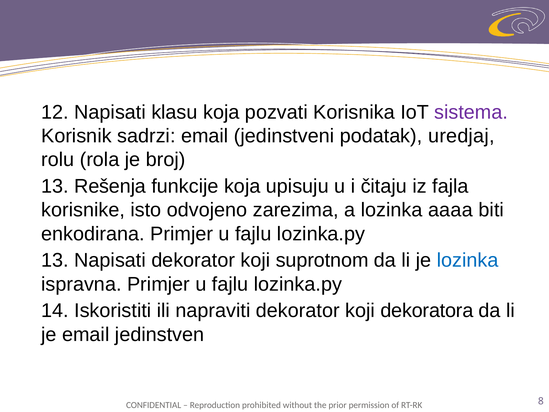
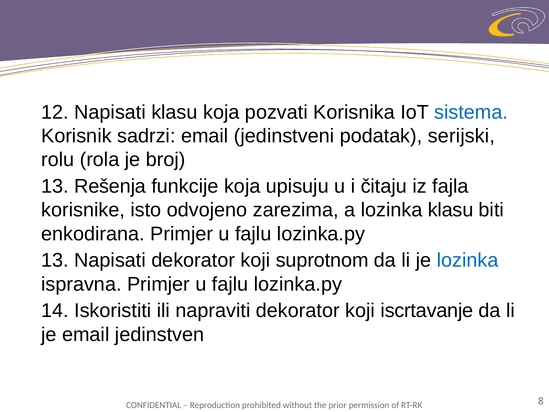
sistema colour: purple -> blue
uredjaj: uredjaj -> serijski
lozinka aaaa: aaaa -> klasu
dekoratora: dekoratora -> iscrtavanje
